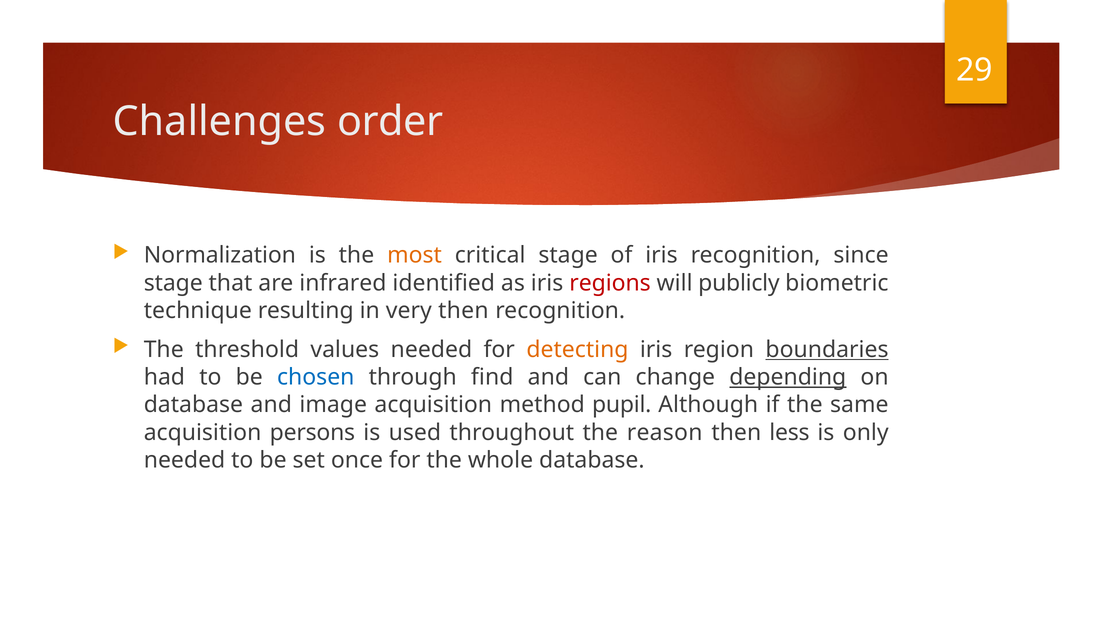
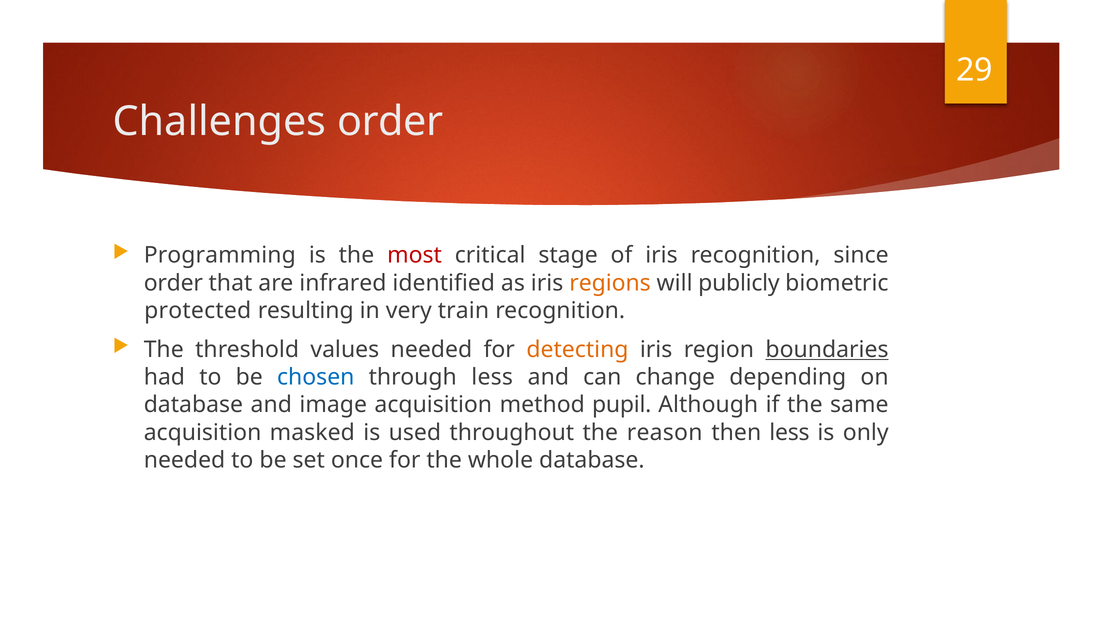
Normalization: Normalization -> Programming
most colour: orange -> red
stage at (173, 283): stage -> order
regions colour: red -> orange
technique: technique -> protected
very then: then -> train
through find: find -> less
depending underline: present -> none
persons: persons -> masked
